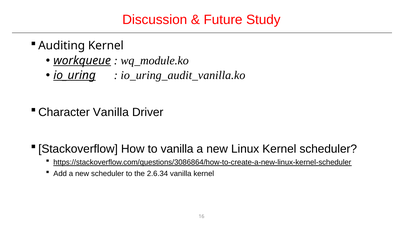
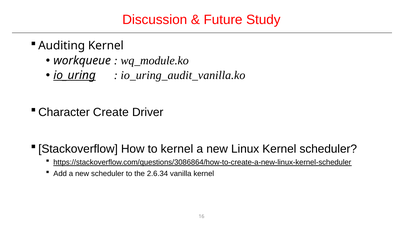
workqueue underline: present -> none
Vanilla at (111, 112): Vanilla -> Create
to vanilla: vanilla -> kernel
